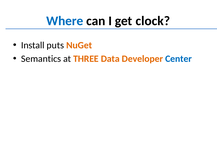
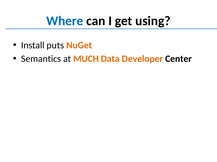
clock: clock -> using
THREE: THREE -> MUCH
Center colour: blue -> black
